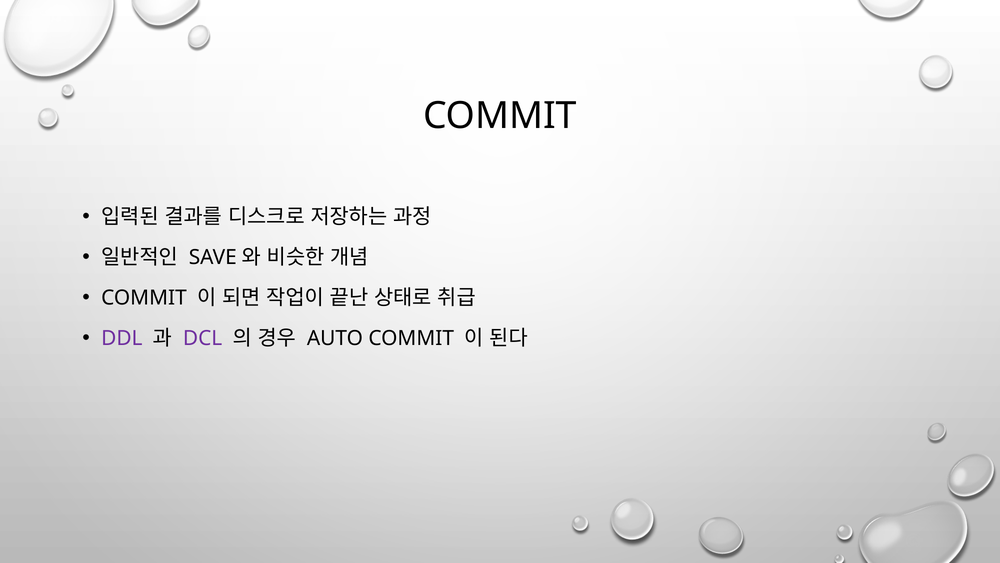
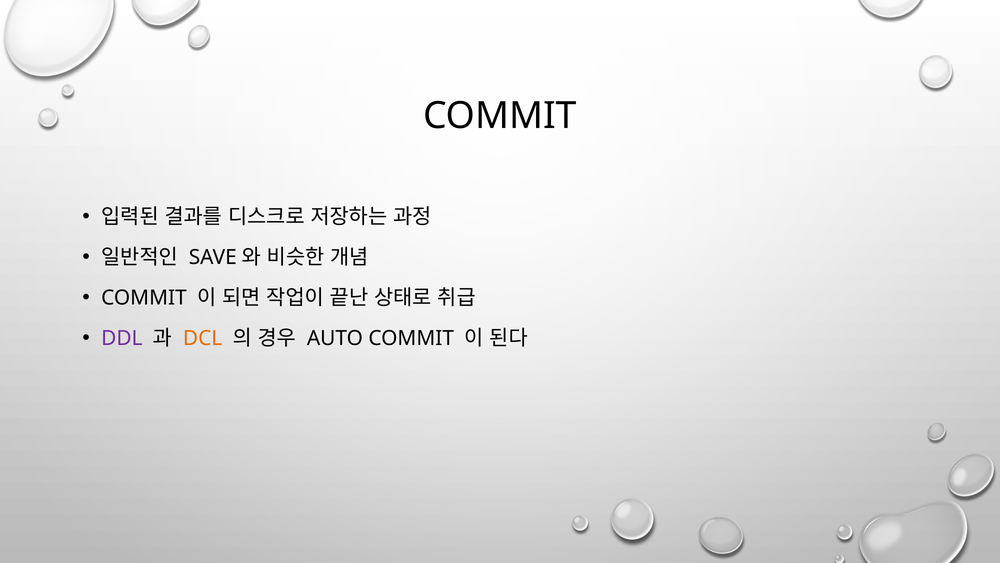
DCL colour: purple -> orange
